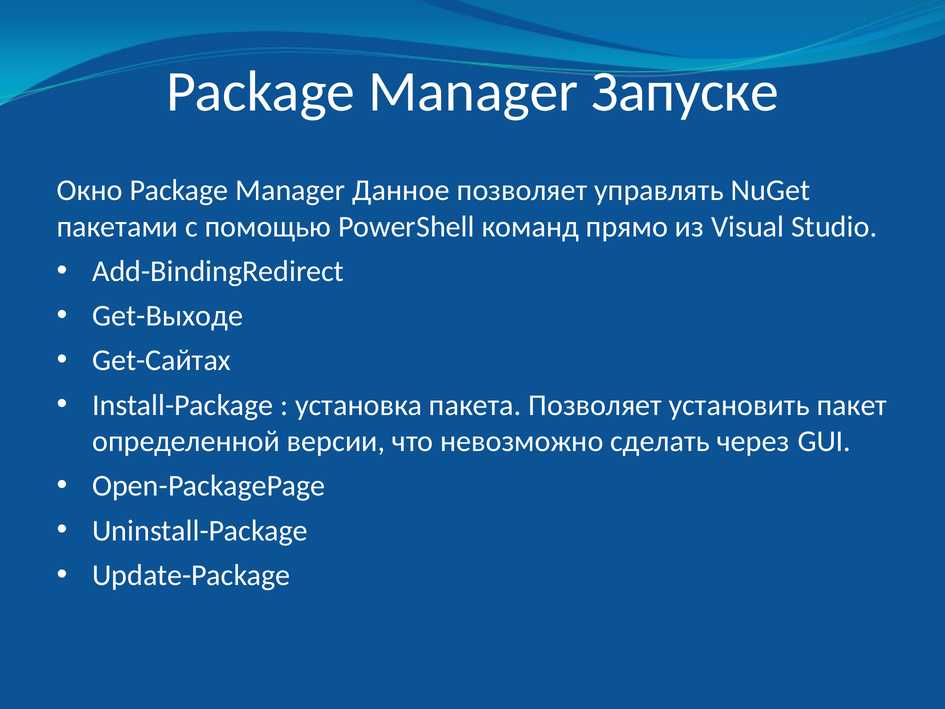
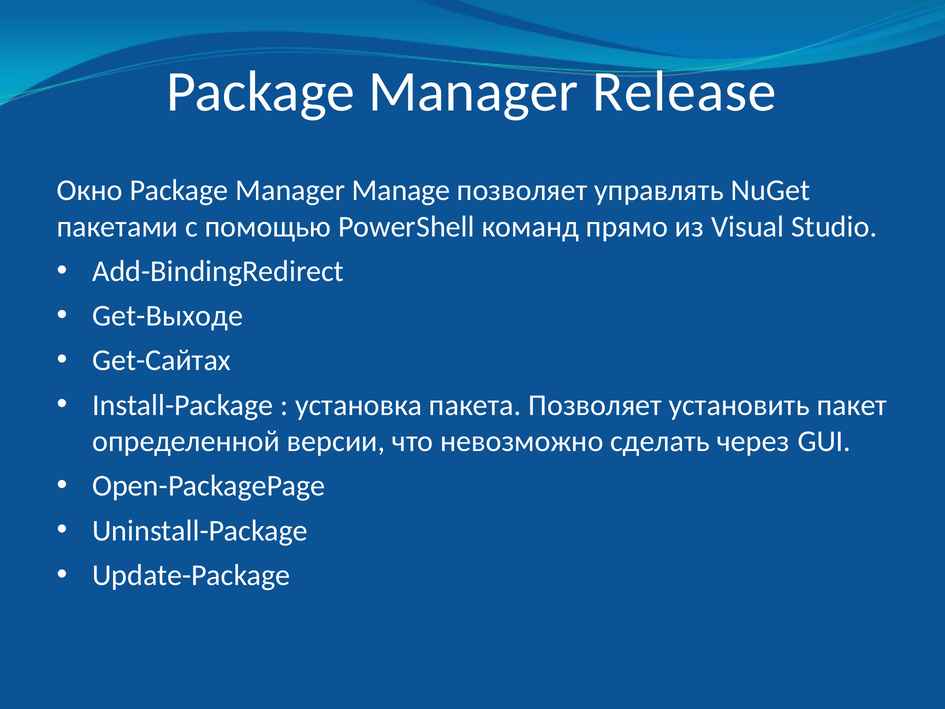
Запуске: Запуске -> Release
Данное: Данное -> Manage
